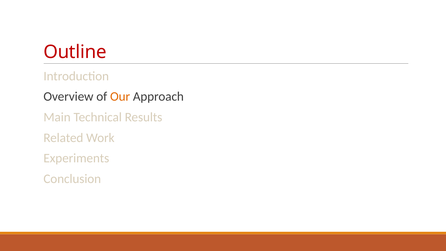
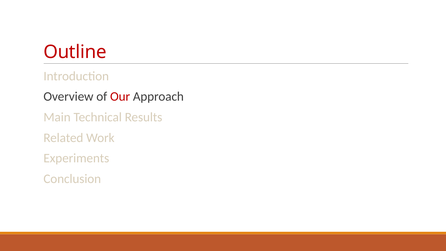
Our colour: orange -> red
